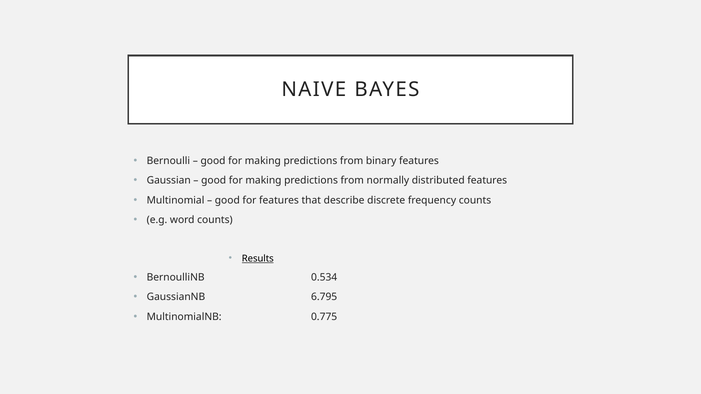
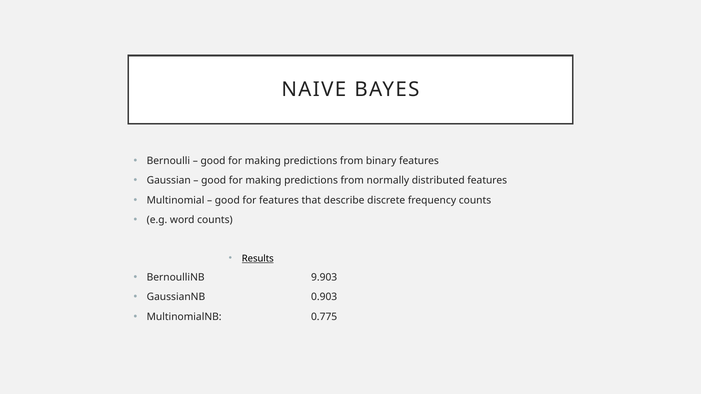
0.534: 0.534 -> 9.903
6.795: 6.795 -> 0.903
